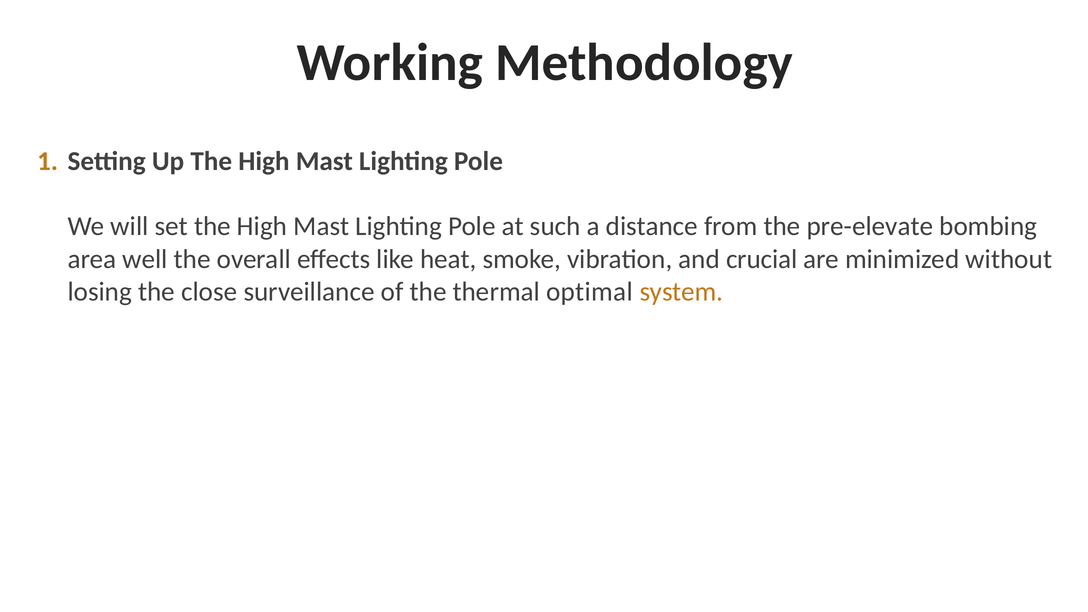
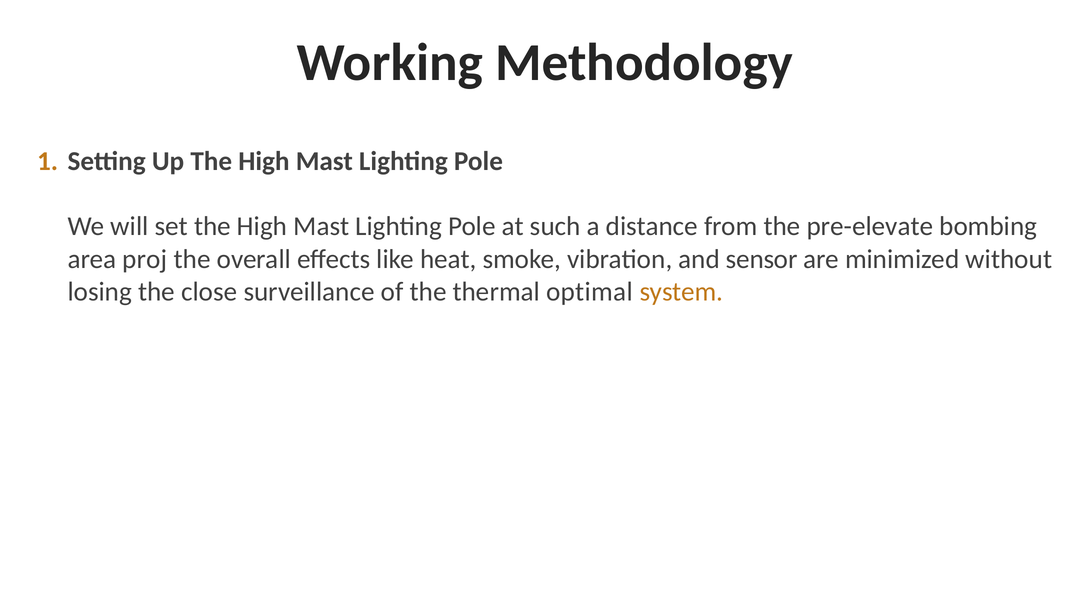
well: well -> proj
crucial: crucial -> sensor
